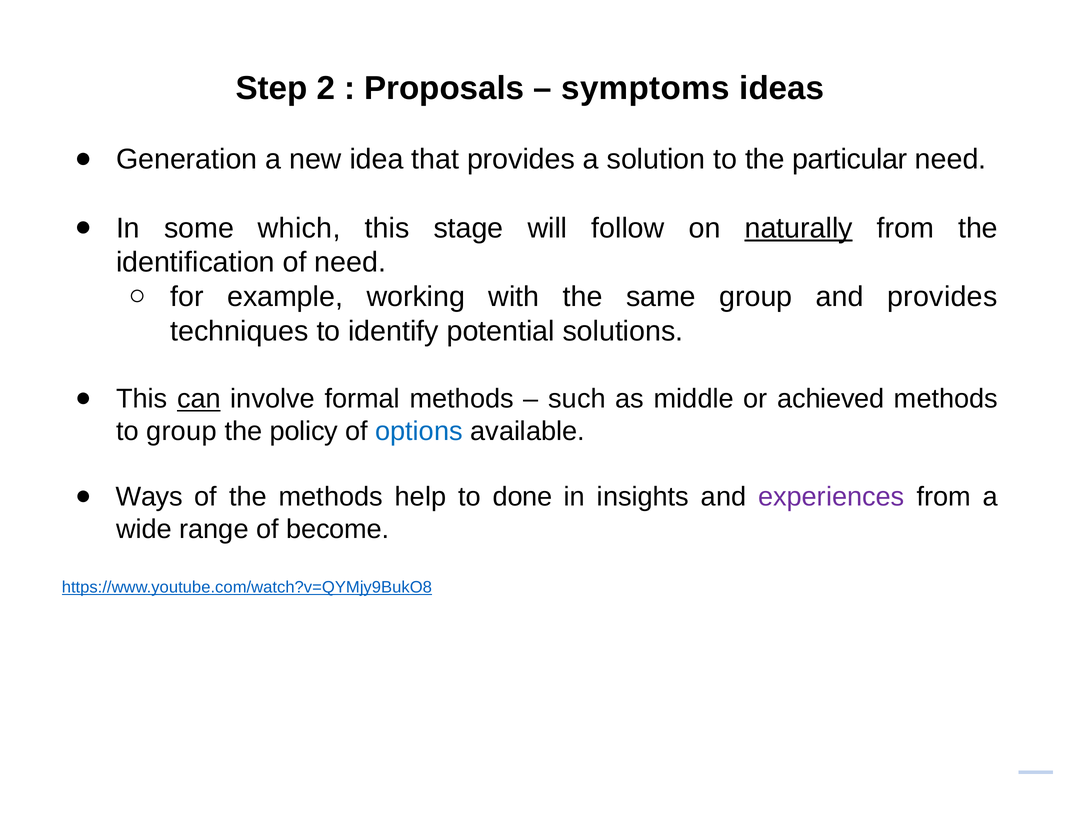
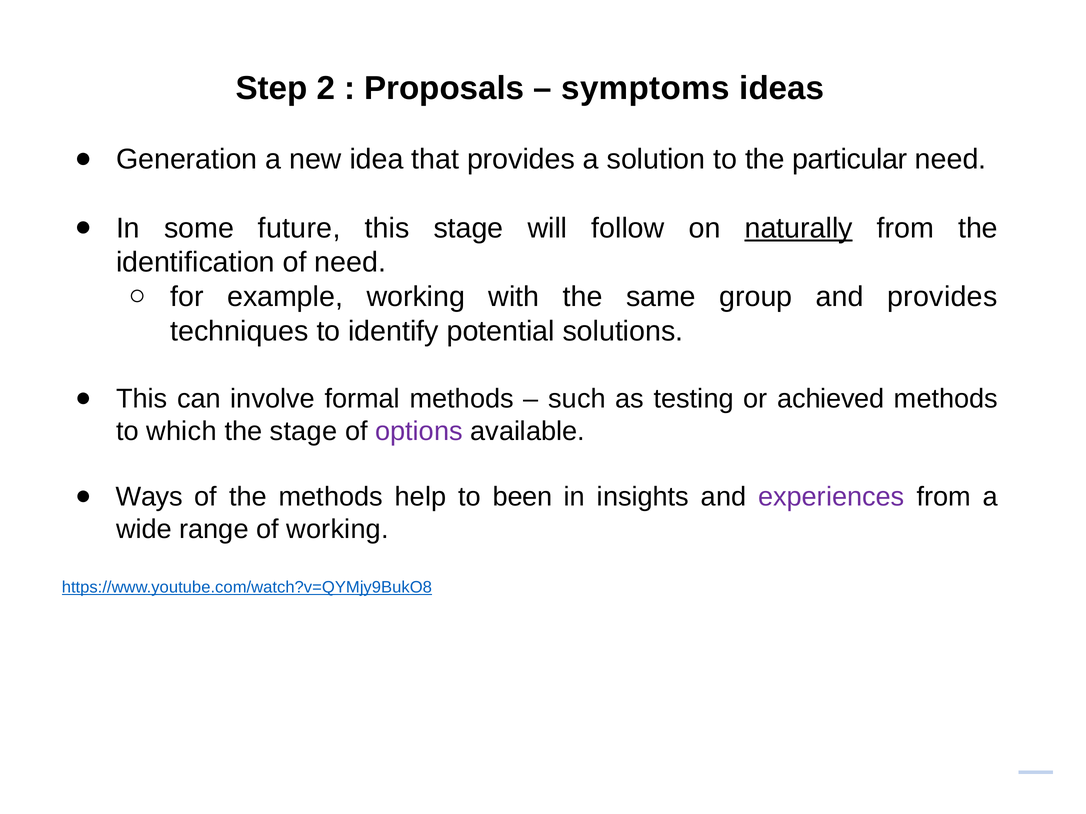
which: which -> future
can underline: present -> none
middle: middle -> testing
to group: group -> which
the policy: policy -> stage
options colour: blue -> purple
done: done -> been
of become: become -> working
